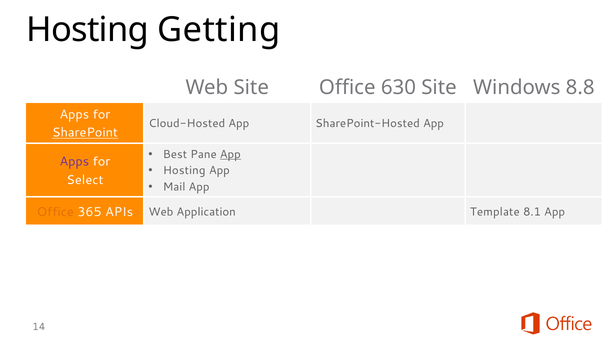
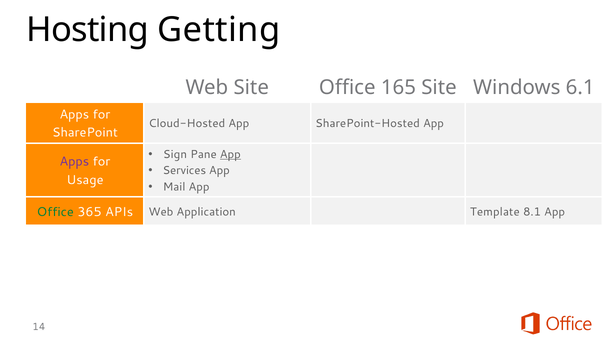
630: 630 -> 165
8.8: 8.8 -> 6.1
SharePoint underline: present -> none
Best: Best -> Sign
Hosting at (184, 171): Hosting -> Services
Select: Select -> Usage
Office at (55, 212) colour: orange -> green
